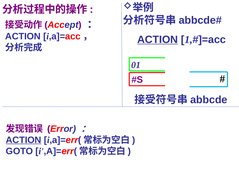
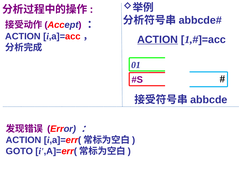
ACTION at (24, 140) underline: present -> none
